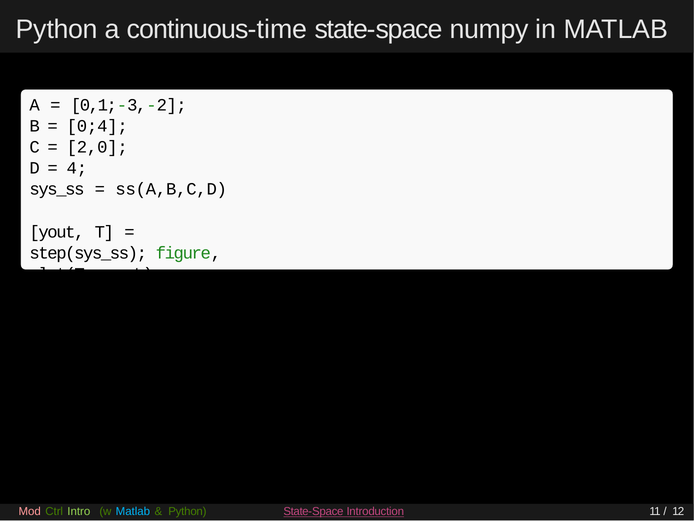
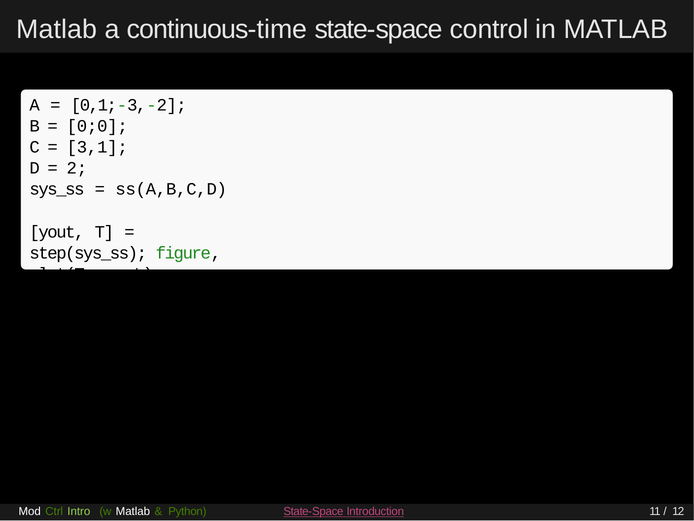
Python at (57, 30): Python -> Matlab
numpy: numpy -> control
0;4: 0;4 -> 0;0
2,0: 2,0 -> 3,1
4: 4 -> 2
Mod colour: pink -> white
Matlab at (133, 511) colour: light blue -> white
